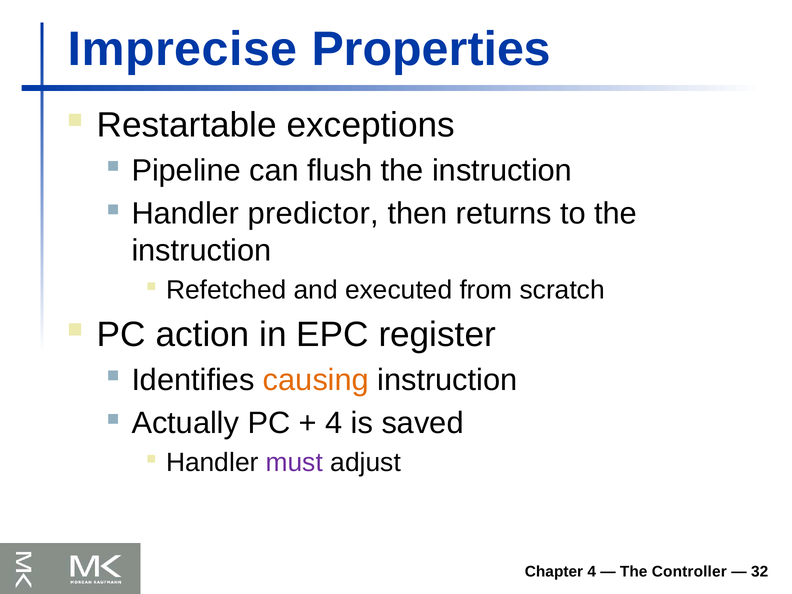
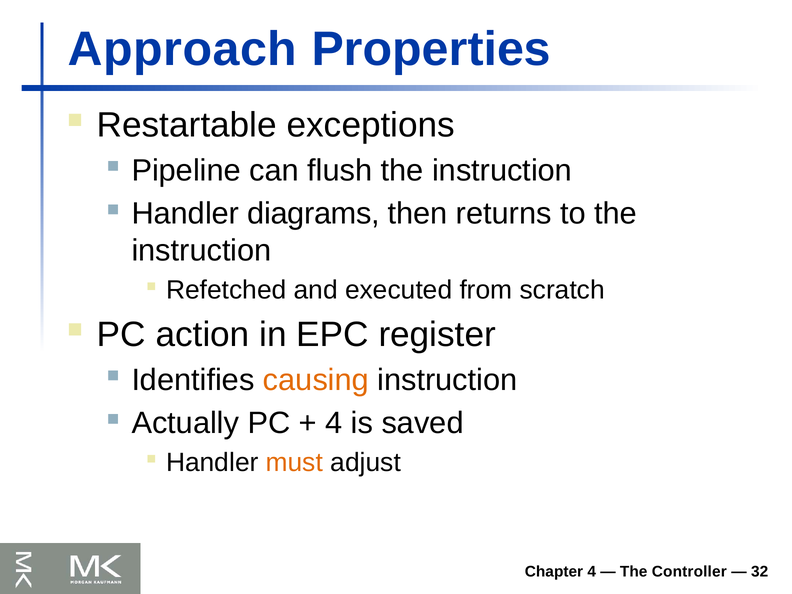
Imprecise: Imprecise -> Approach
predictor: predictor -> diagrams
must colour: purple -> orange
